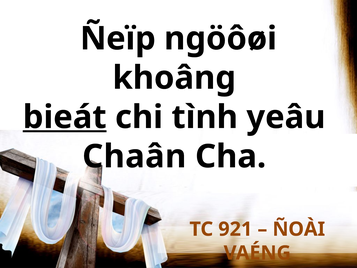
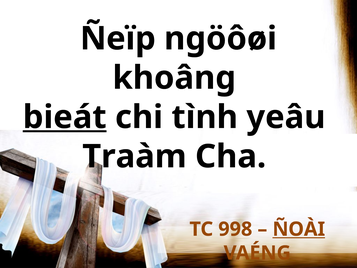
Chaân: Chaân -> Traàm
921: 921 -> 998
ÑOÀI underline: none -> present
